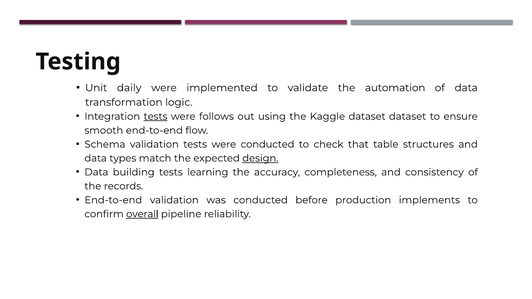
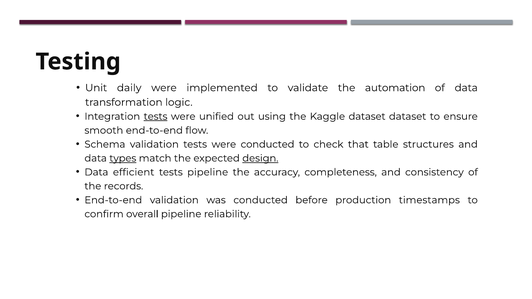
follows: follows -> unified
types underline: none -> present
building: building -> efficient
tests learning: learning -> pipeline
implements: implements -> timestamps
overall underline: present -> none
